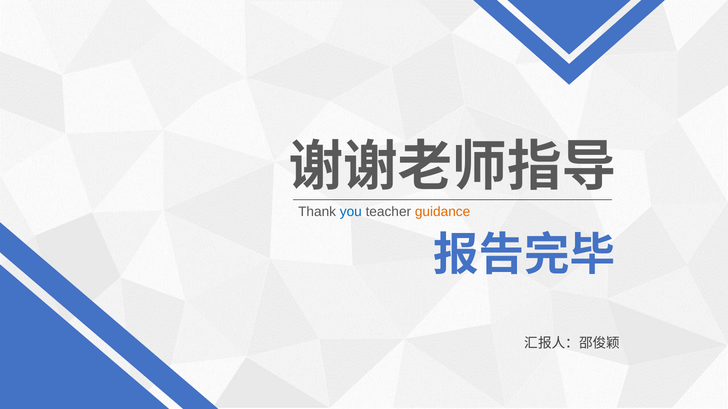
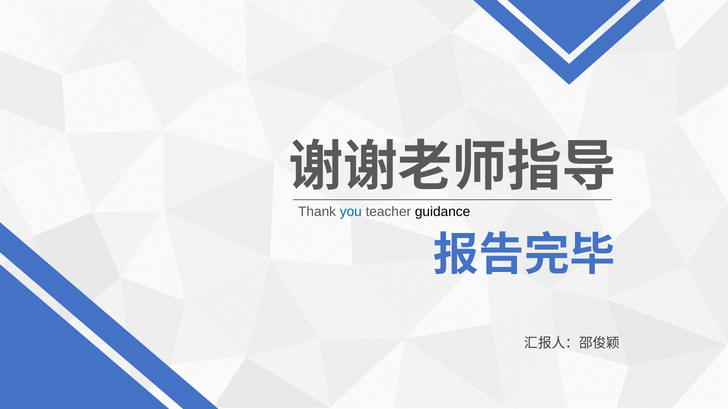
guidance colour: orange -> black
